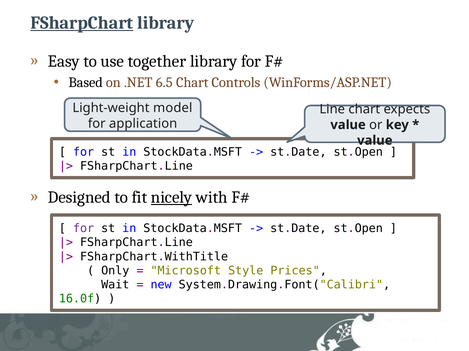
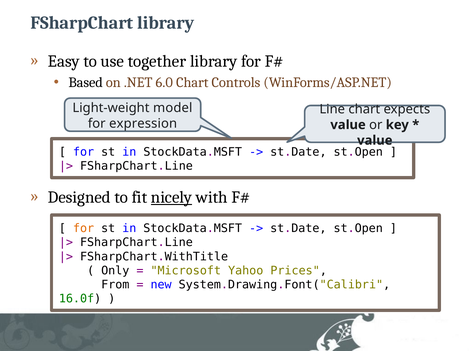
FSharpChart underline: present -> none
6.5: 6.5 -> 6.0
application: application -> expression
for at (84, 229) colour: purple -> orange
Style: Style -> Yahoo
Wait: Wait -> From
